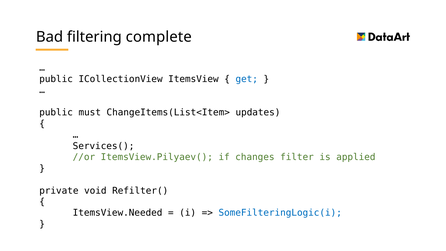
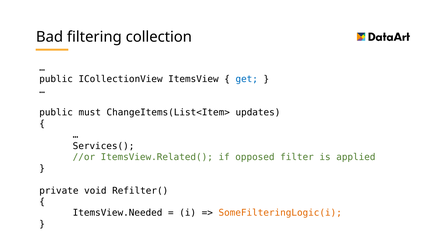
complete: complete -> collection
ItemsView.Pilyaev(: ItemsView.Pilyaev( -> ItemsView.Related(
changes: changes -> opposed
SomeFilteringLogic(i colour: blue -> orange
